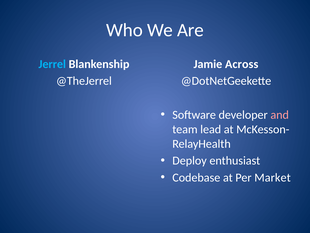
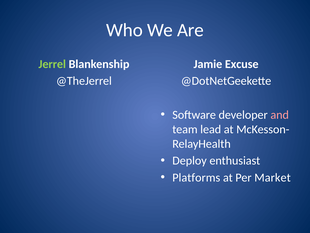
Jerrel colour: light blue -> light green
Across: Across -> Excuse
Codebase: Codebase -> Platforms
